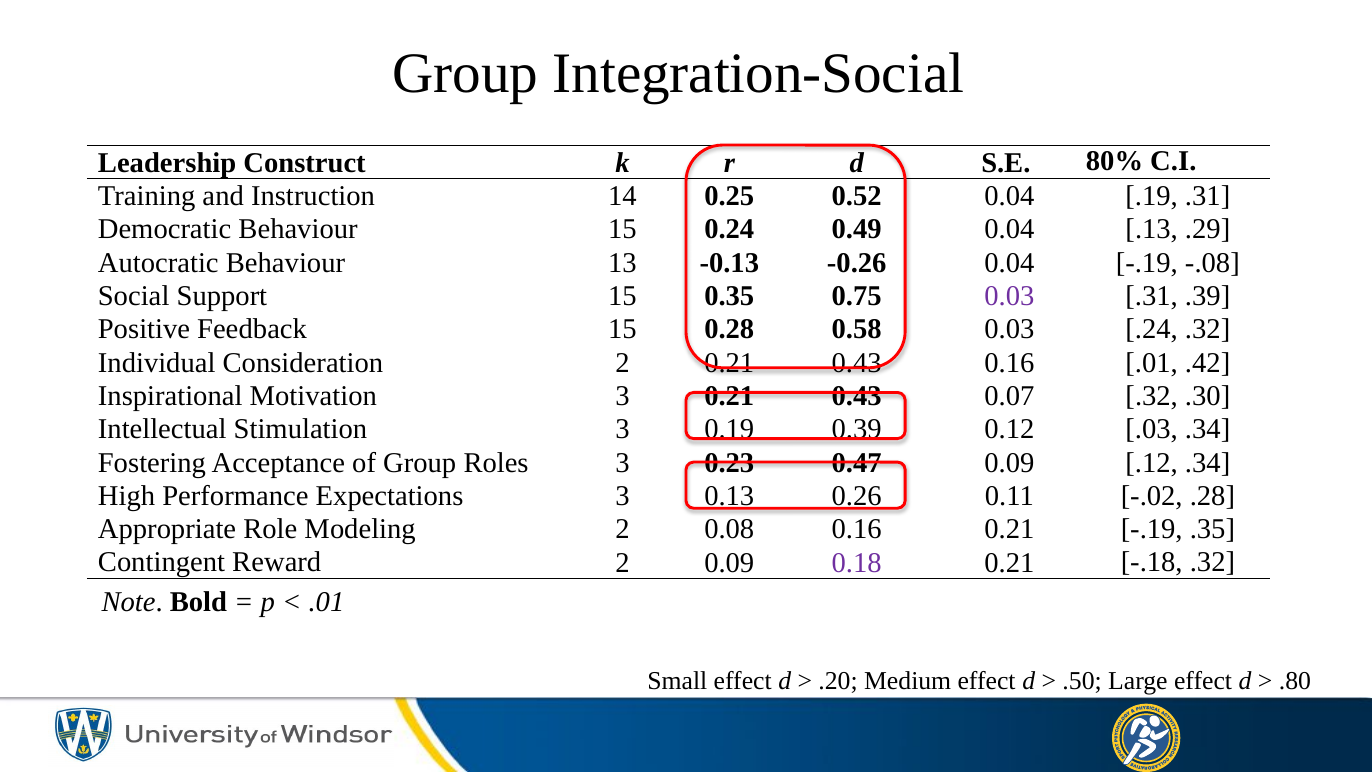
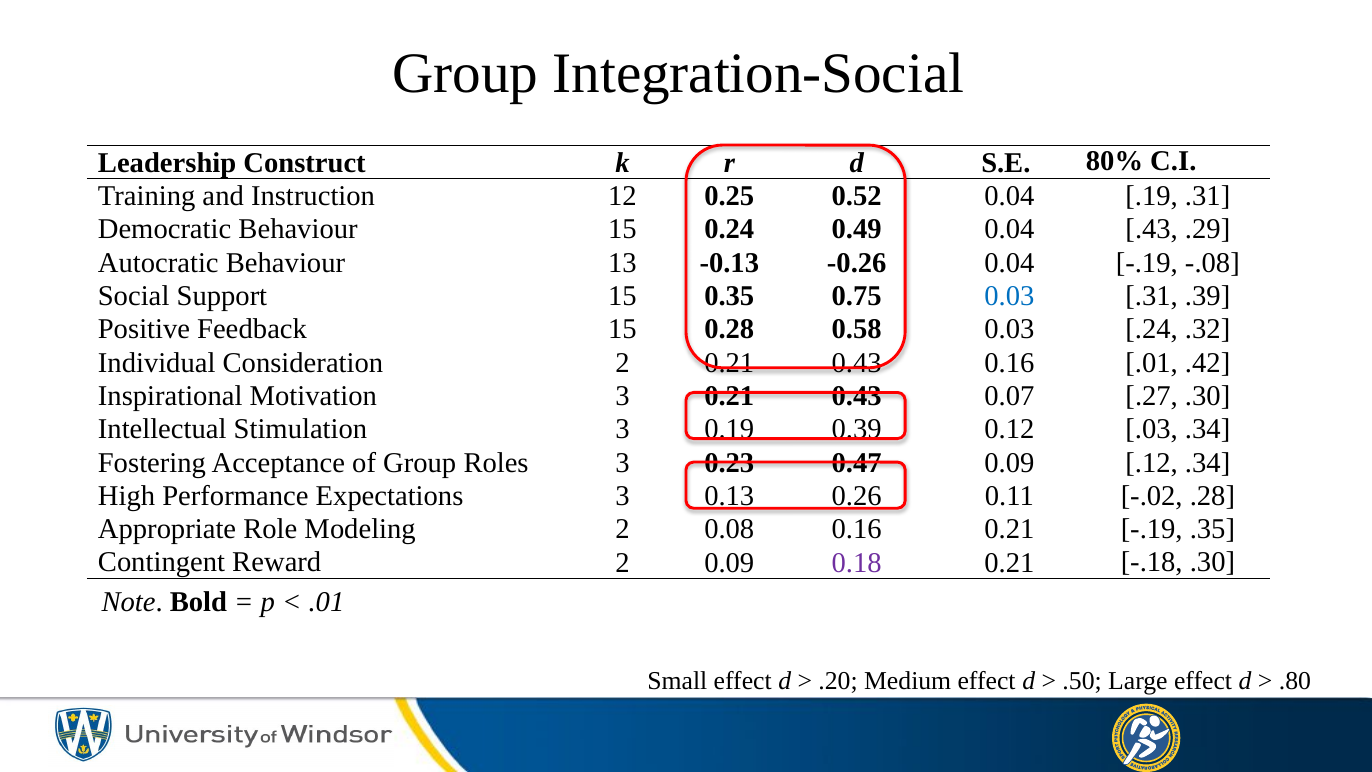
14: 14 -> 12
.13: .13 -> .43
0.03 at (1009, 296) colour: purple -> blue
0.07 .32: .32 -> .27
-.18 .32: .32 -> .30
